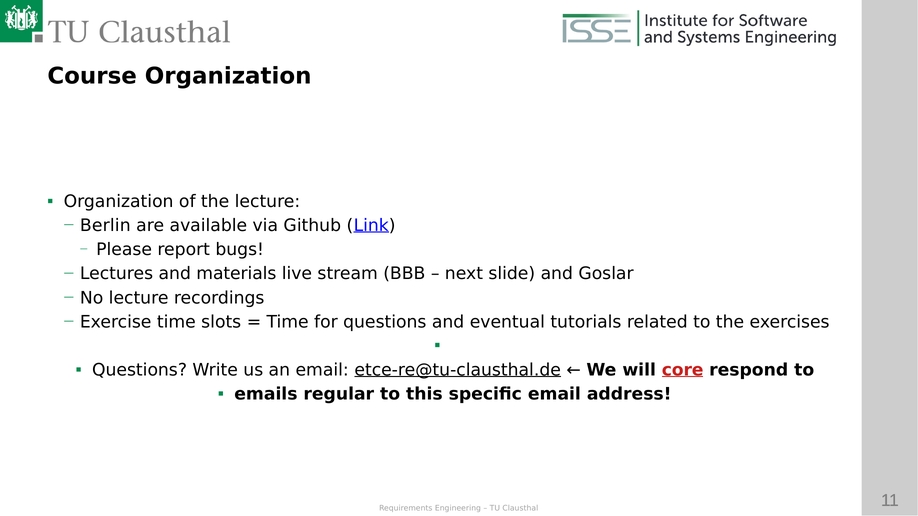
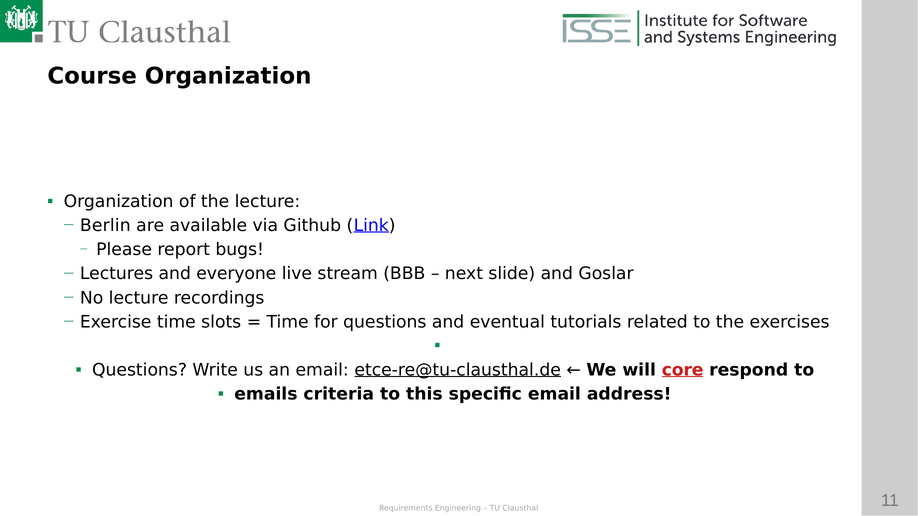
materials: materials -> everyone
regular: regular -> criteria
